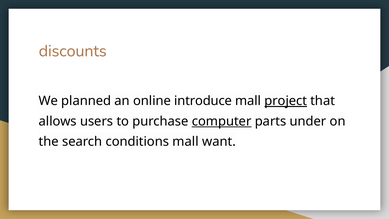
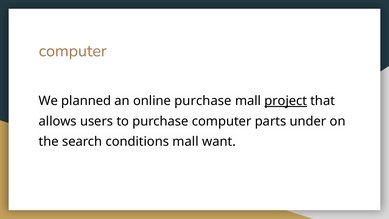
discounts at (73, 51): discounts -> computer
online introduce: introduce -> purchase
computer at (222, 121) underline: present -> none
